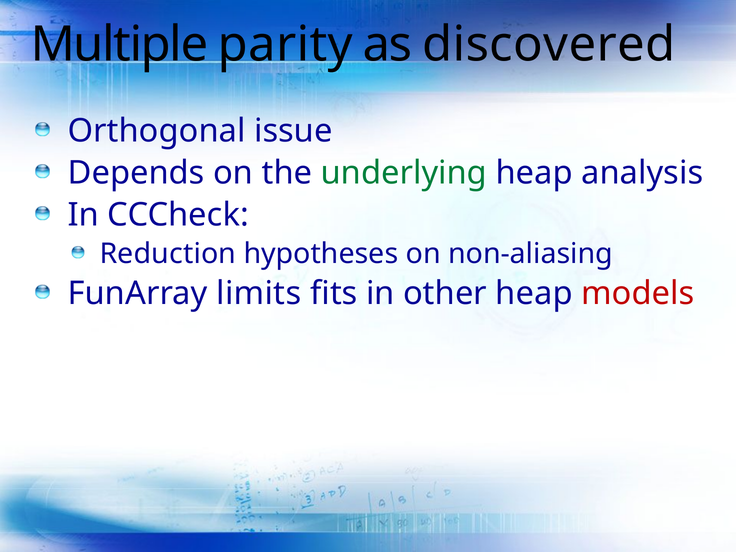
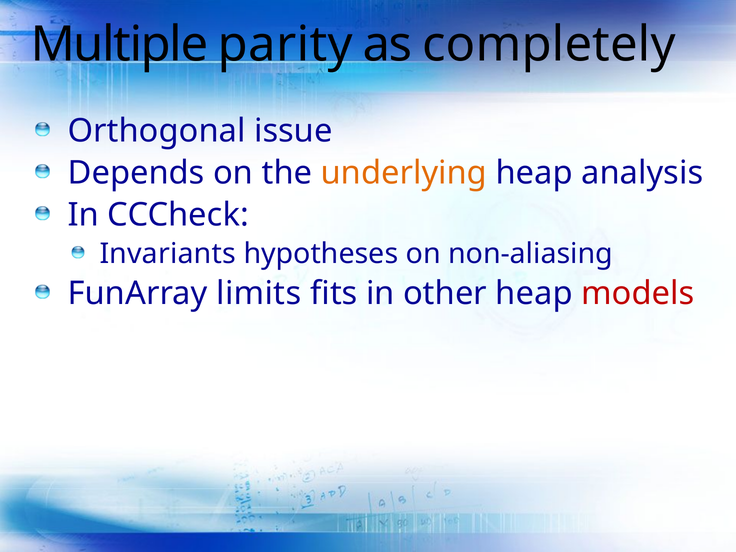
discovered: discovered -> completely
underlying colour: green -> orange
Reduction: Reduction -> Invariants
